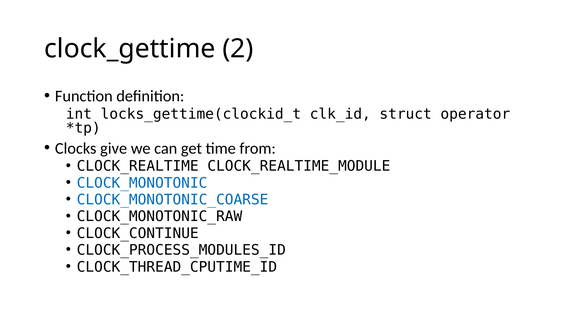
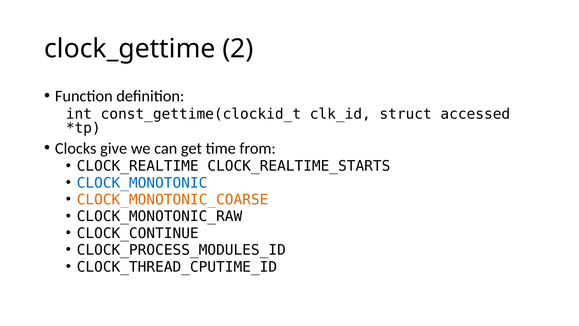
locks_gettime(clockid_t: locks_gettime(clockid_t -> const_gettime(clockid_t
operator: operator -> accessed
CLOCK_REALTIME_MODULE: CLOCK_REALTIME_MODULE -> CLOCK_REALTIME_STARTS
CLOCK_MONOTONIC_COARSE colour: blue -> orange
